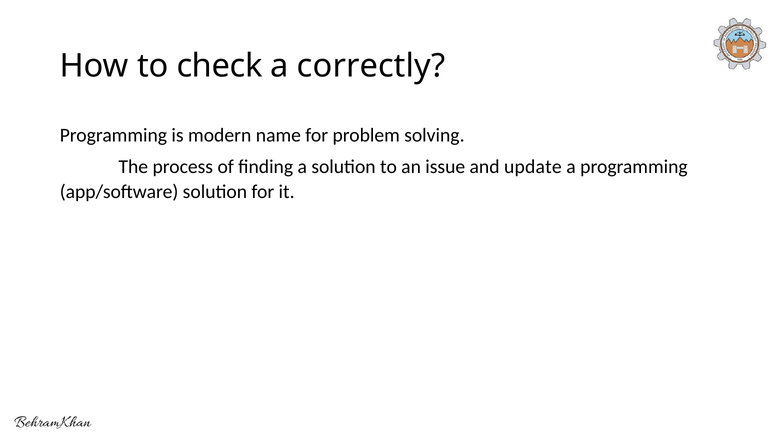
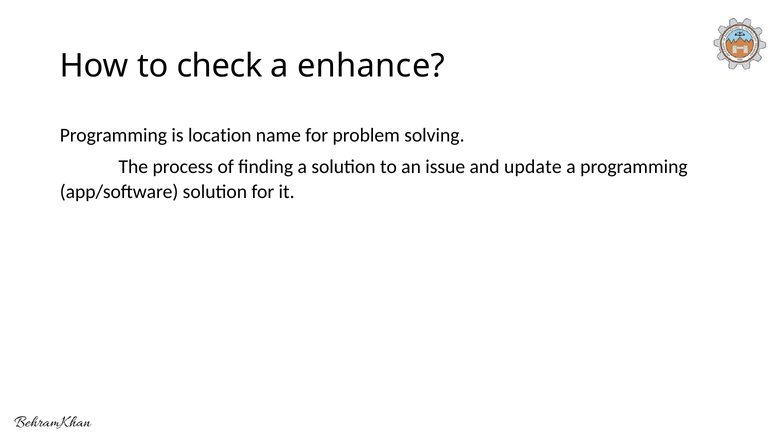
correctly: correctly -> enhance
modern: modern -> location
